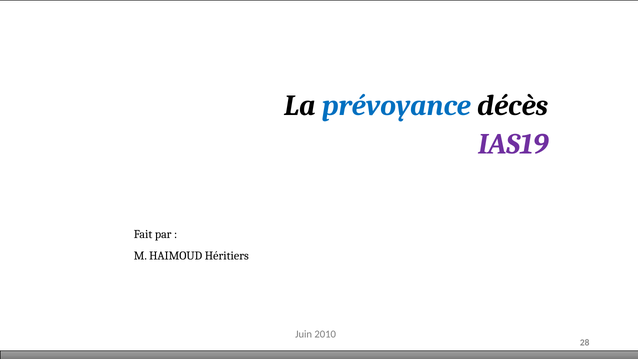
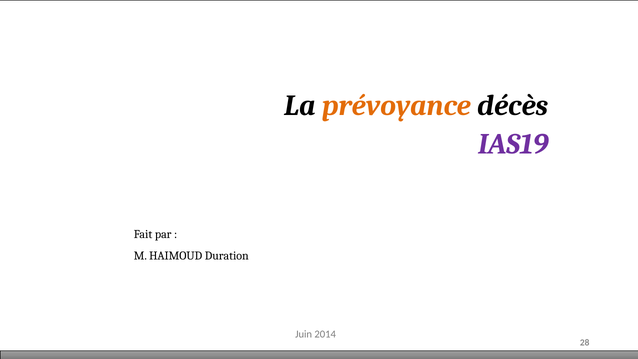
prévoyance colour: blue -> orange
Héritiers: Héritiers -> Duration
2010: 2010 -> 2014
